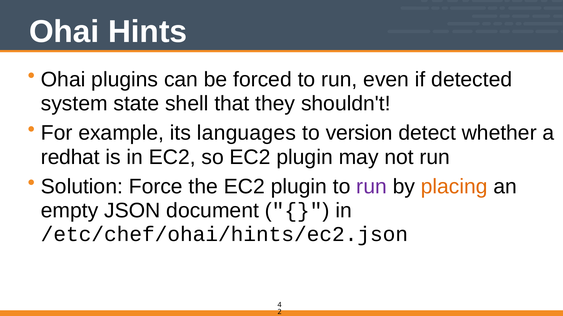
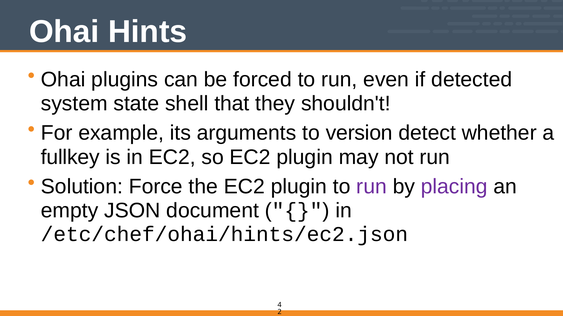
languages: languages -> arguments
redhat: redhat -> fullkey
placing colour: orange -> purple
